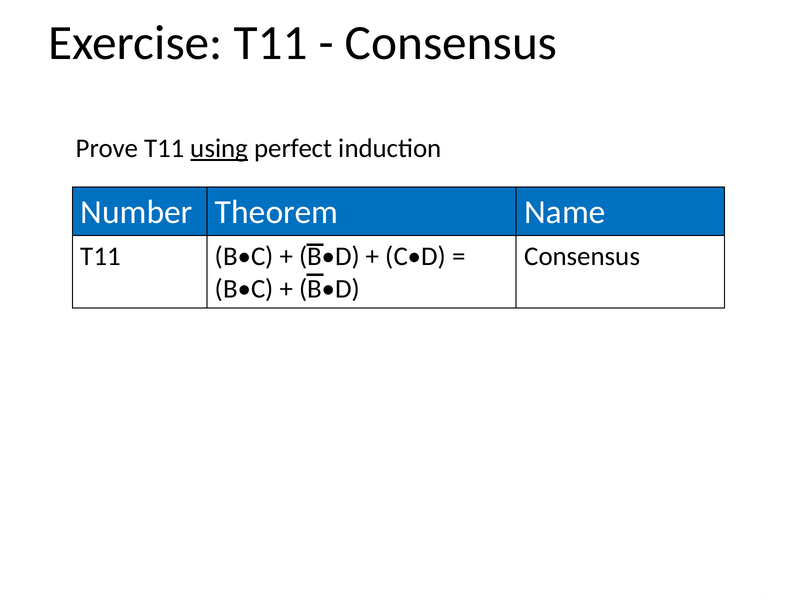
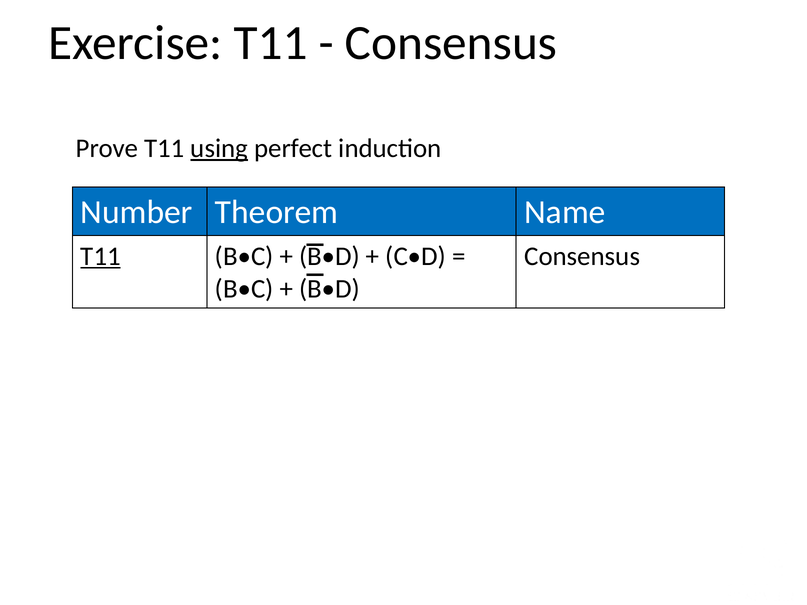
T11 at (101, 256) underline: none -> present
